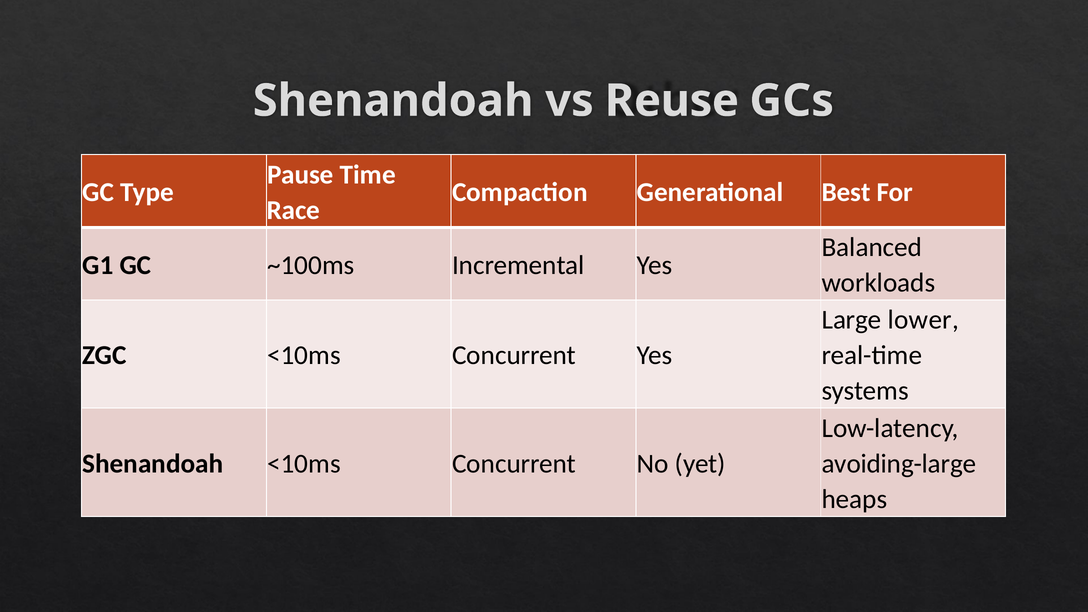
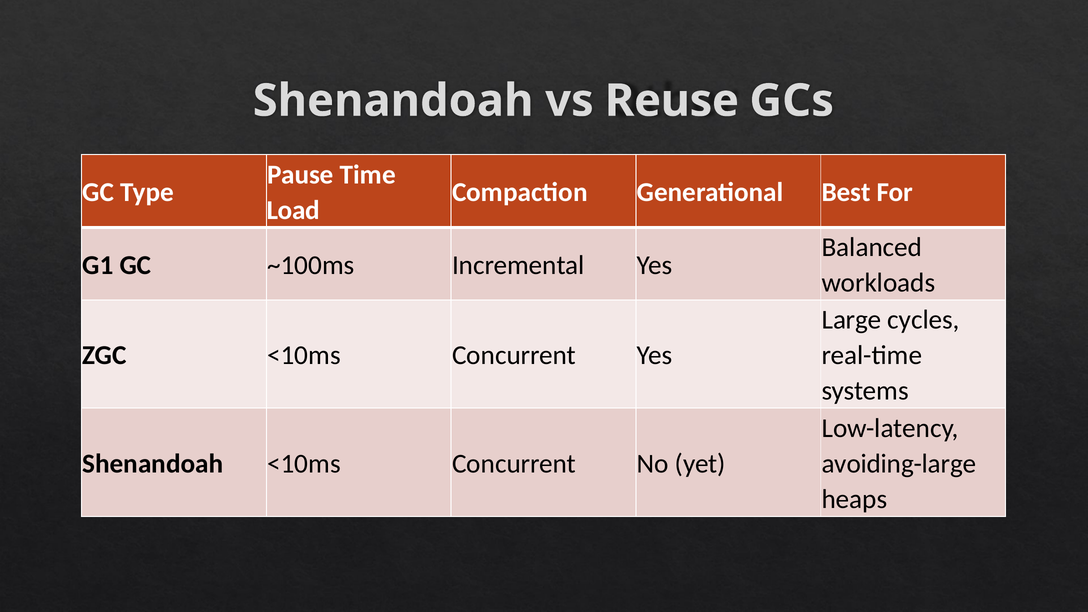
Race: Race -> Load
lower: lower -> cycles
